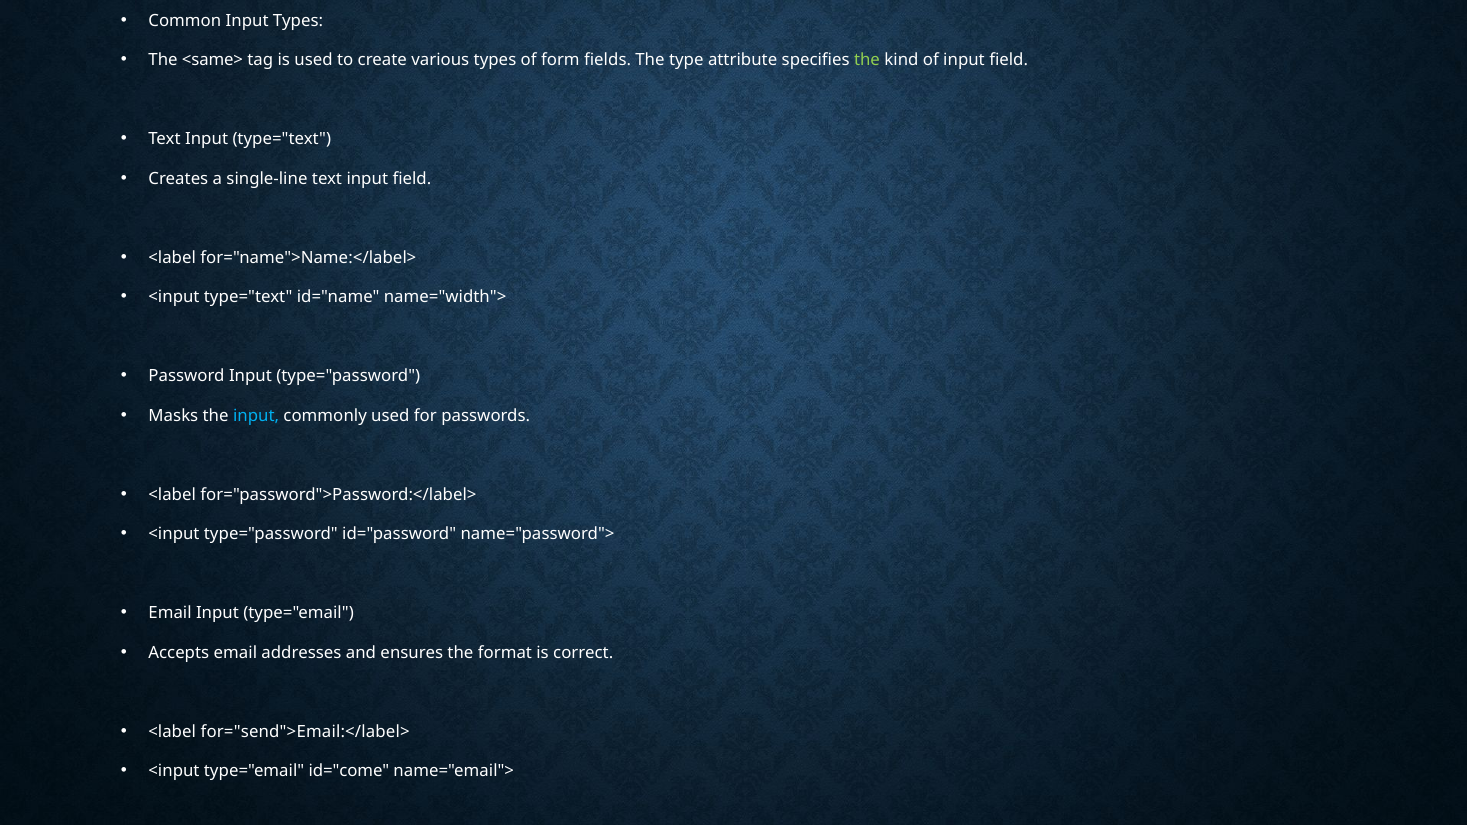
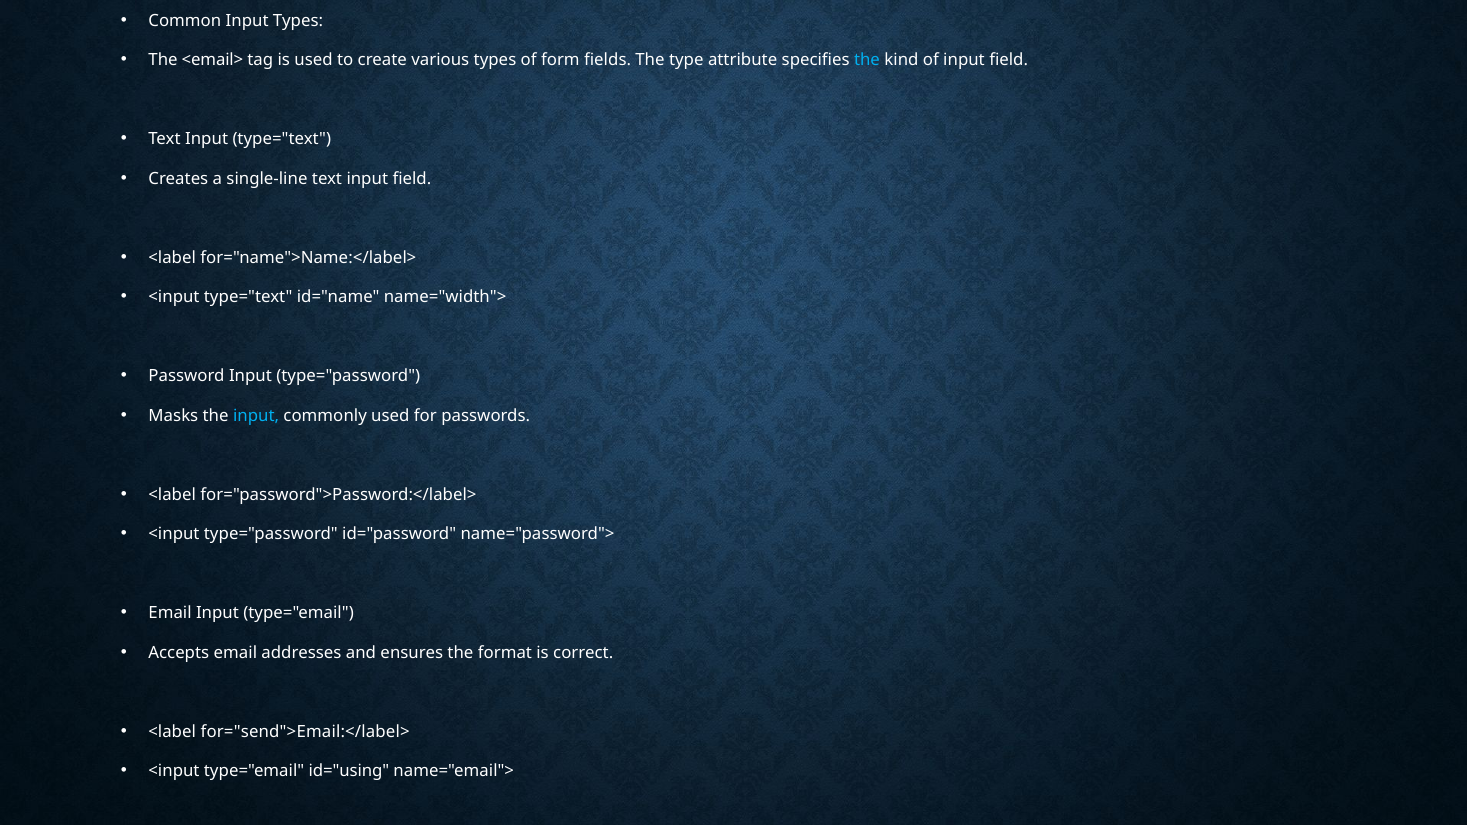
<same>: <same> -> <email>
the at (867, 60) colour: light green -> light blue
id="come: id="come -> id="using
